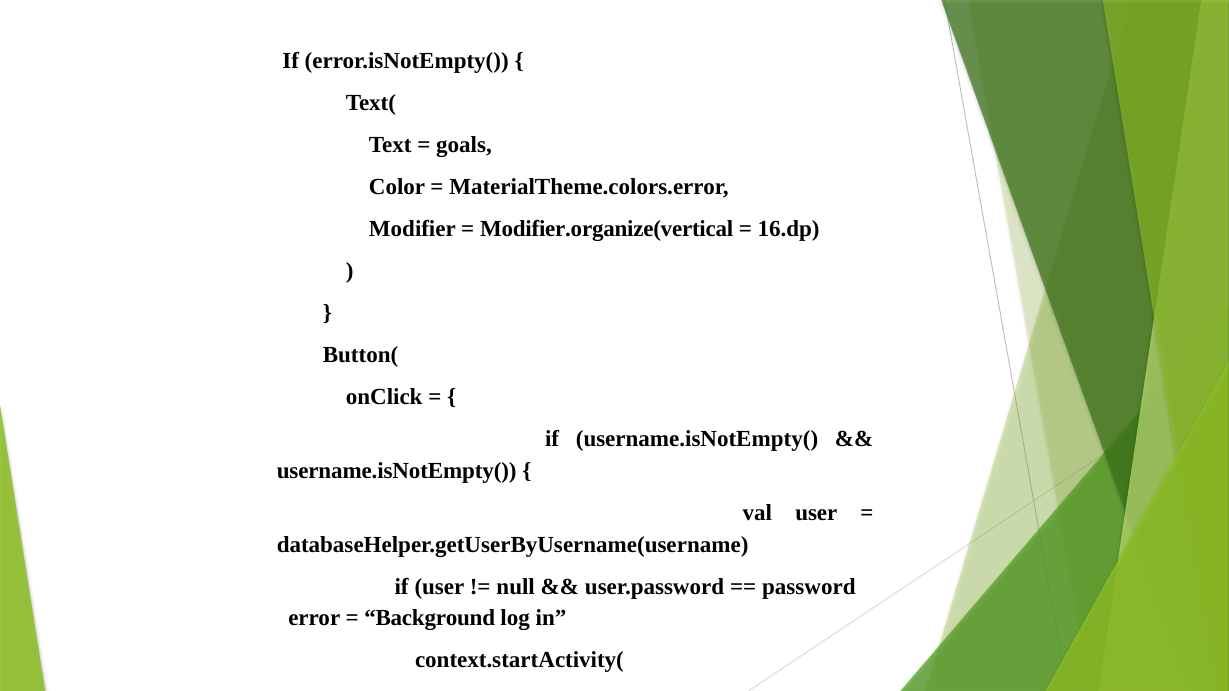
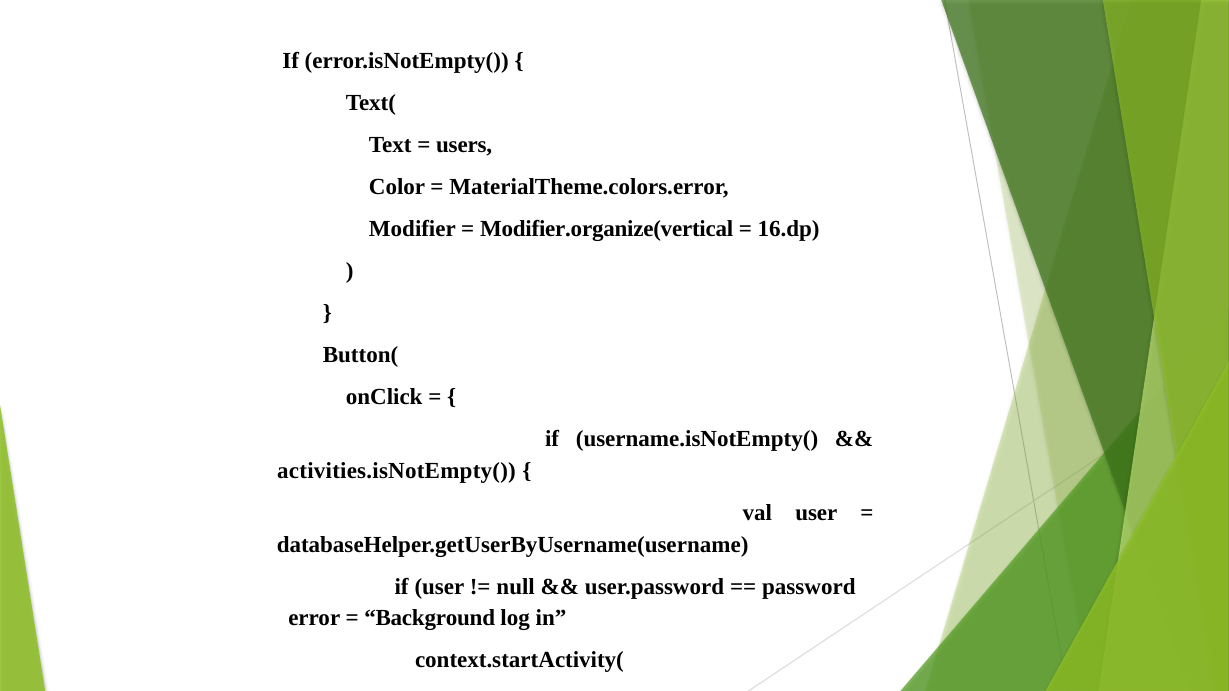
goals: goals -> users
username.isNotEmpty( at (397, 471): username.isNotEmpty( -> activities.isNotEmpty(
